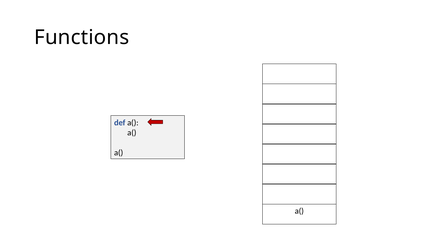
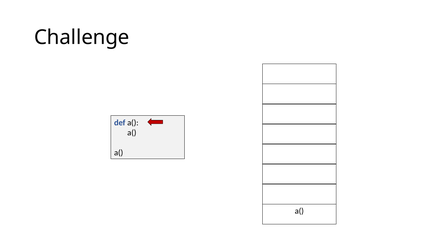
Functions: Functions -> Challenge
